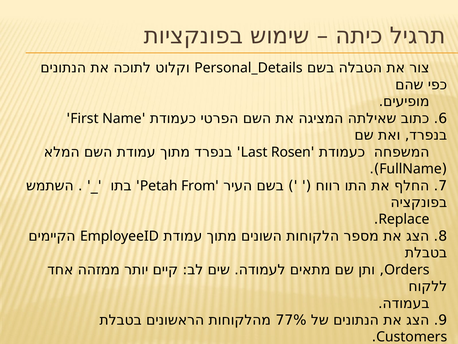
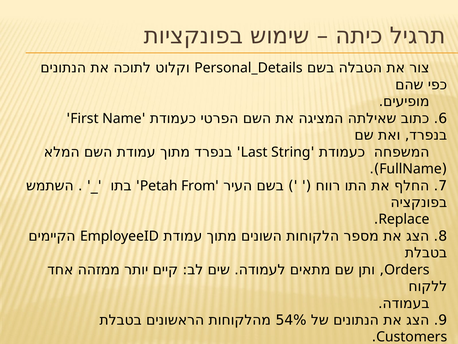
Rosen: Rosen -> String
77%: 77% -> 54%
